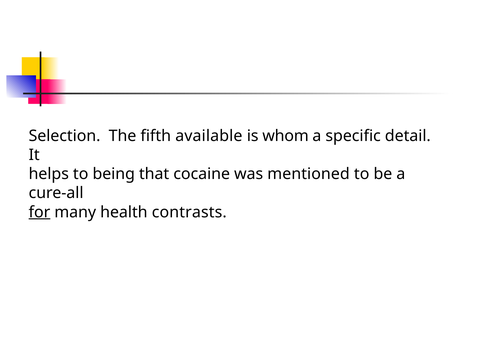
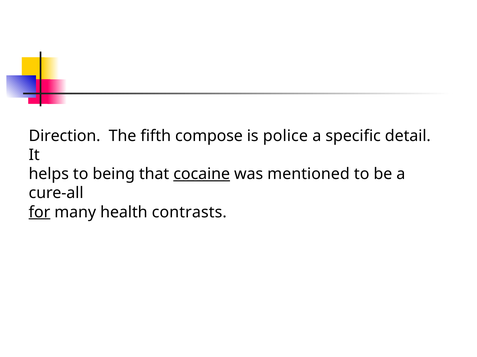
Selection: Selection -> Direction
available: available -> compose
whom: whom -> police
cocaine underline: none -> present
